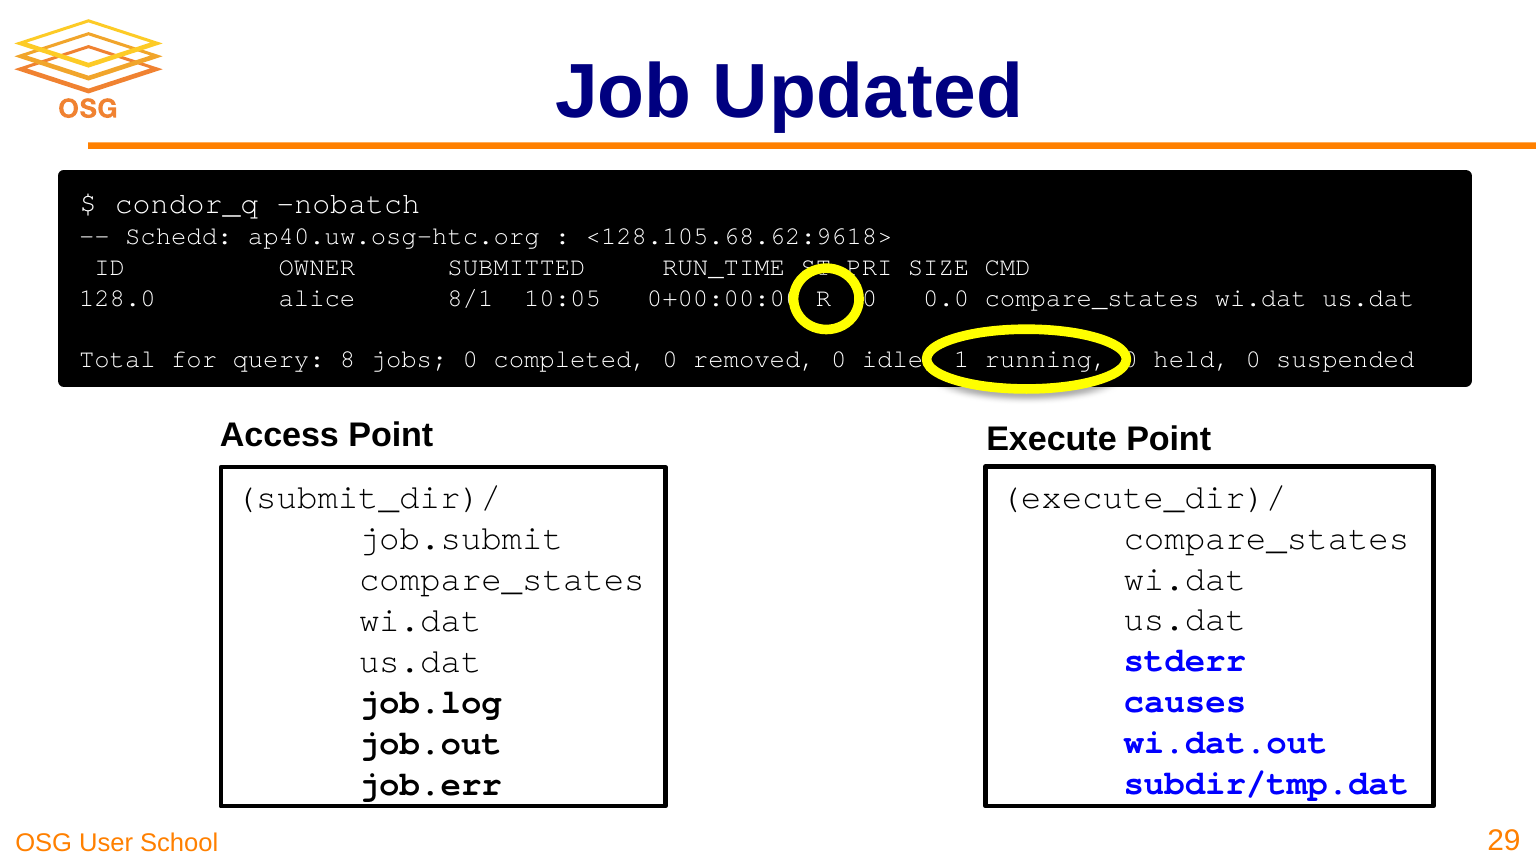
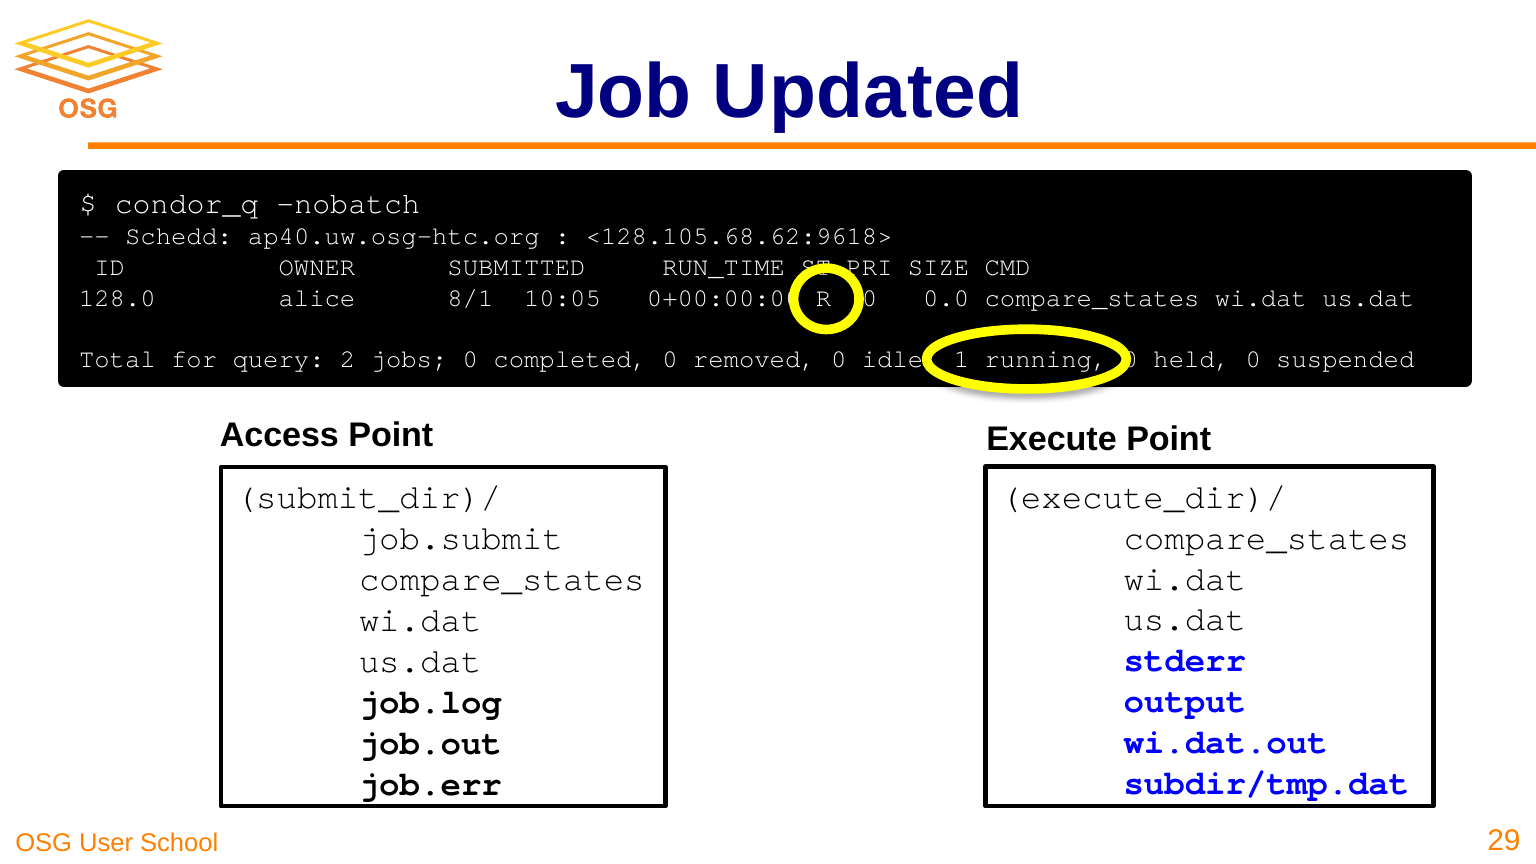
8: 8 -> 2
causes: causes -> output
